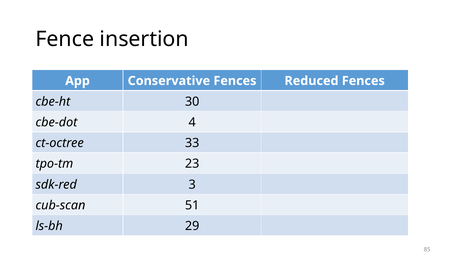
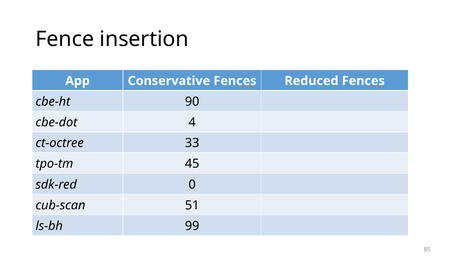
30: 30 -> 90
23: 23 -> 45
3: 3 -> 0
29: 29 -> 99
